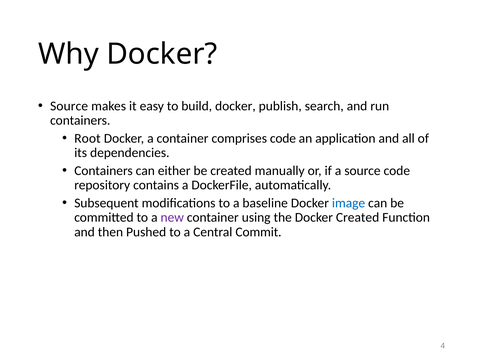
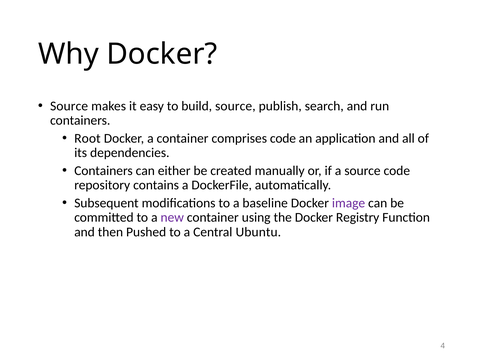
build docker: docker -> source
image colour: blue -> purple
Docker Created: Created -> Registry
Commit: Commit -> Ubuntu
